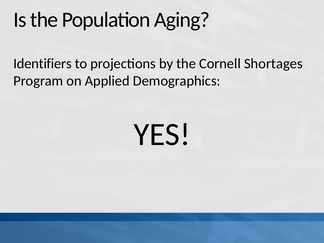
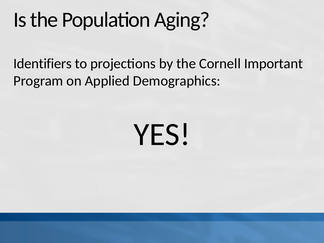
Shortages: Shortages -> Important
